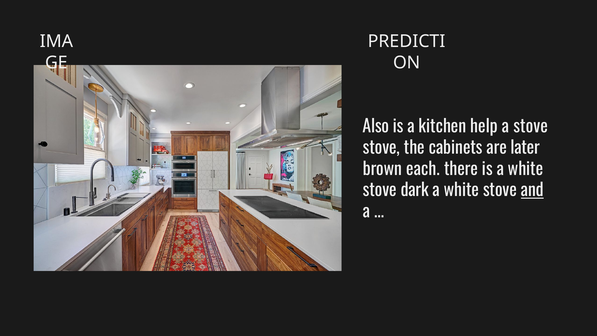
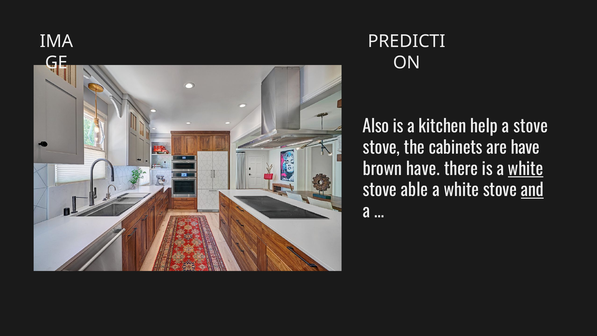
are later: later -> have
brown each: each -> have
white at (526, 169) underline: none -> present
dark: dark -> able
